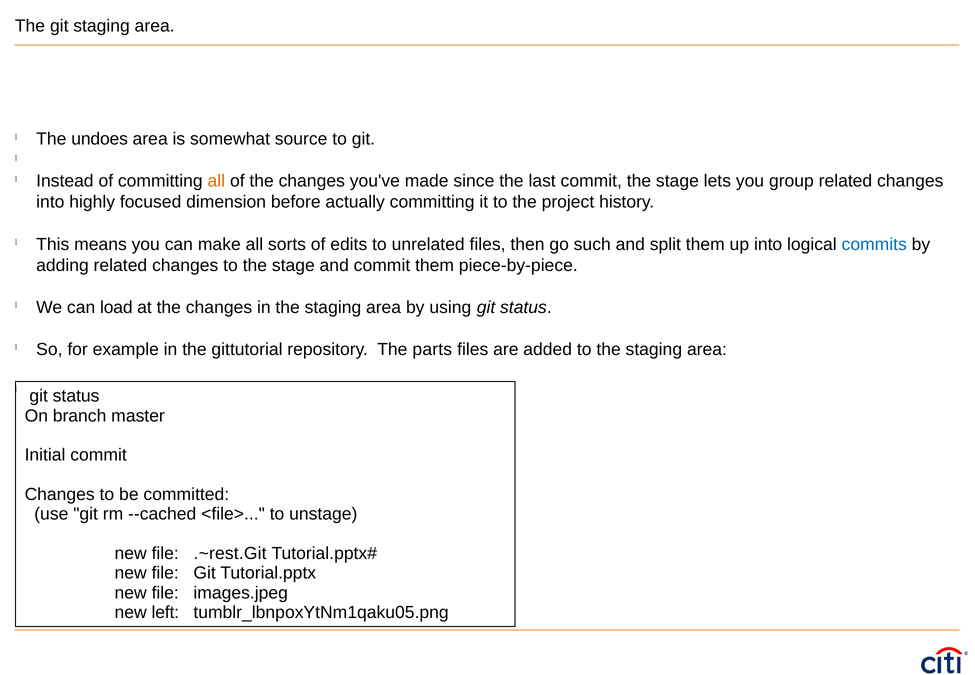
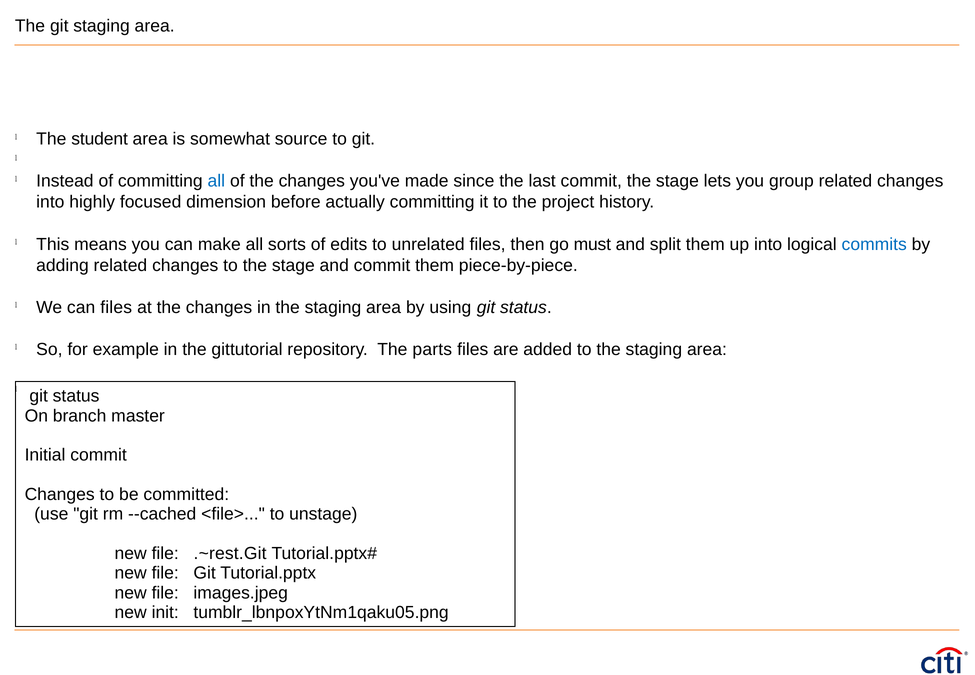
undoes: undoes -> student
all at (216, 181) colour: orange -> blue
such: such -> must
can load: load -> files
left: left -> init
